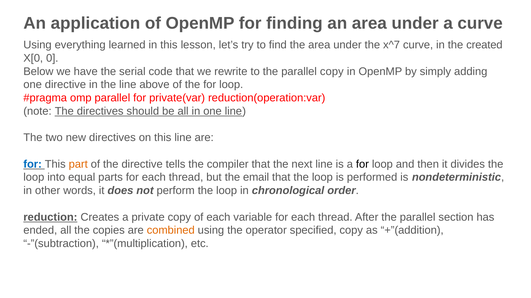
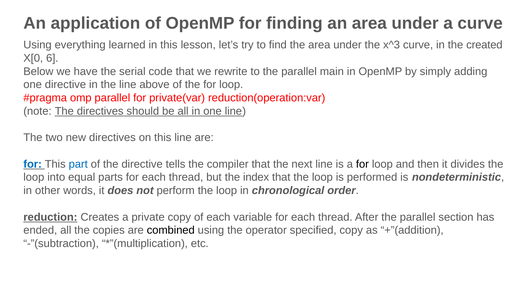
x^7: x^7 -> x^3
0: 0 -> 6
parallel copy: copy -> main
part colour: orange -> blue
email: email -> index
combined colour: orange -> black
